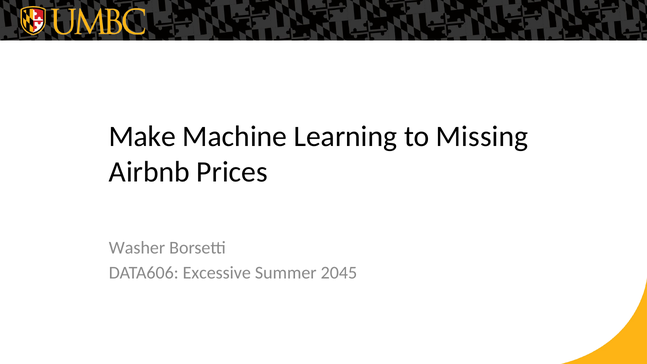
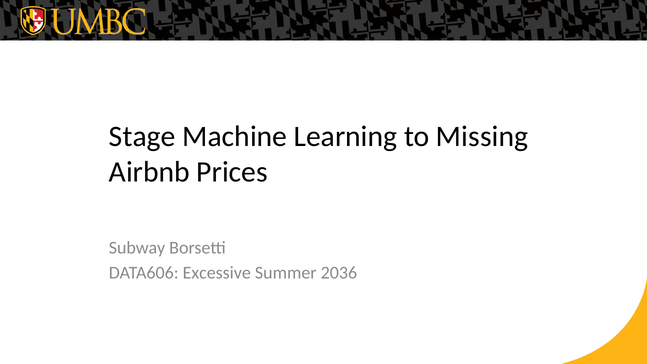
Make: Make -> Stage
Washer: Washer -> Subway
2045: 2045 -> 2036
